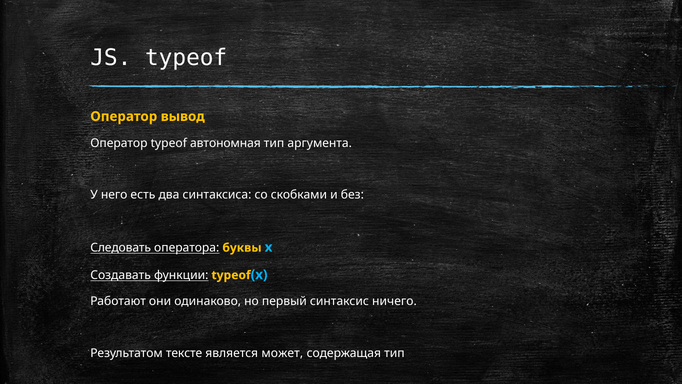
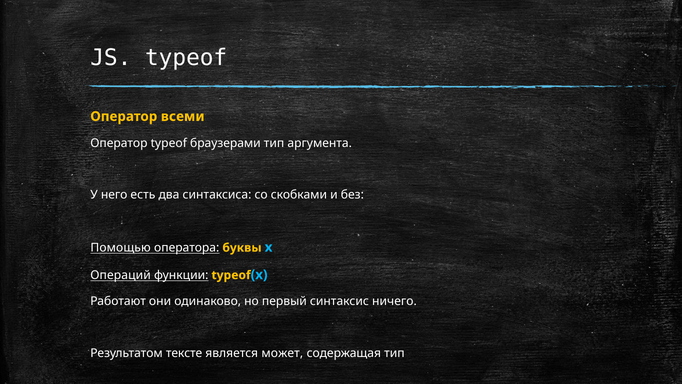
вывод: вывод -> всеми
автономная: автономная -> браузерами
Следовать: Следовать -> Помощью
Создавать: Создавать -> Операций
